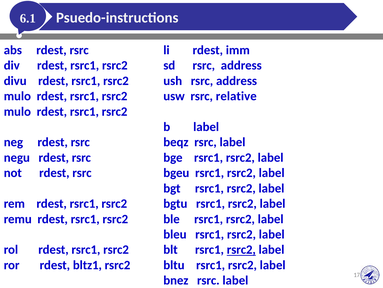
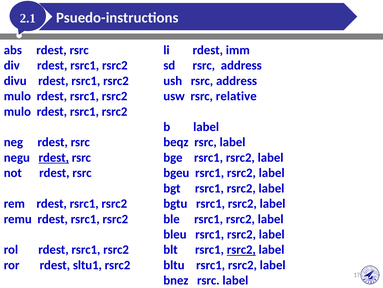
6.1: 6.1 -> 2.1
rdest at (54, 157) underline: none -> present
bltz1: bltz1 -> sltu1
